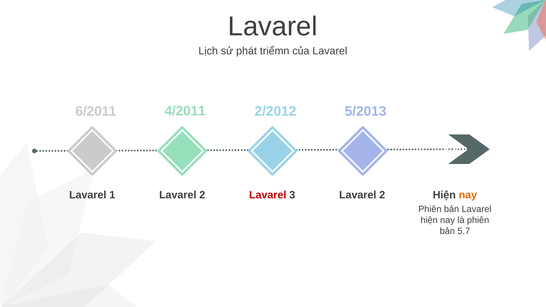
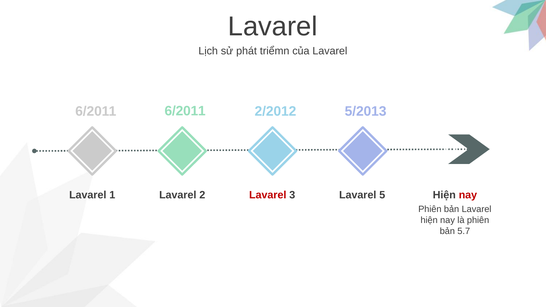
6/2011 4/2011: 4/2011 -> 6/2011
3 Lavarel 2: 2 -> 5
nay at (468, 195) colour: orange -> red
